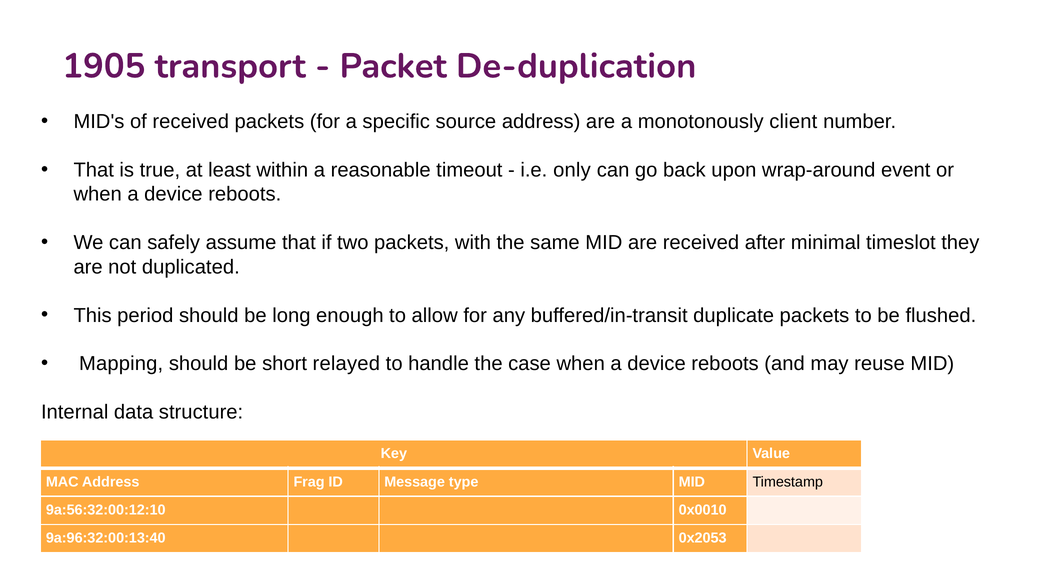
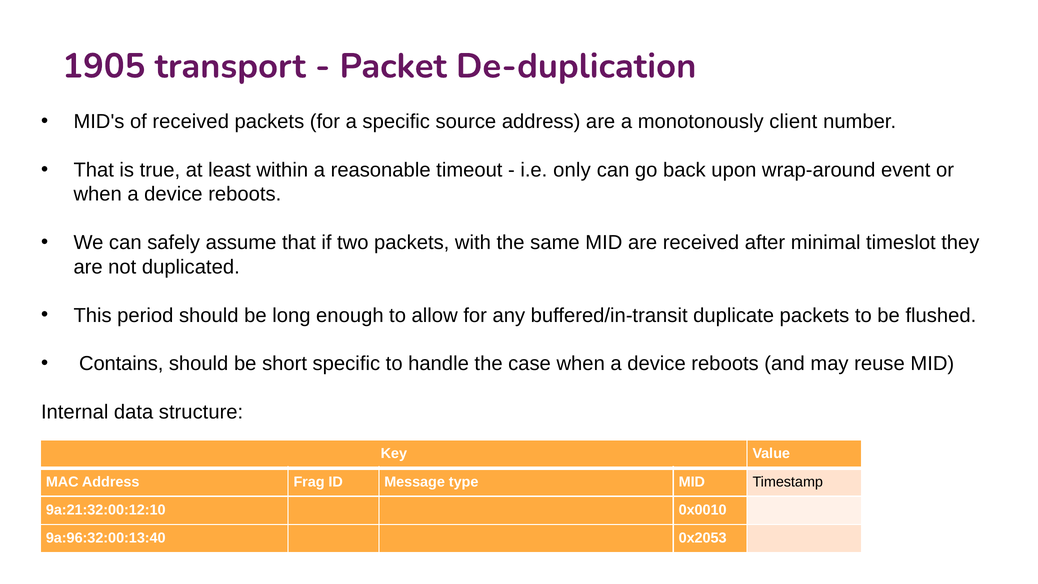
Mapping: Mapping -> Contains
short relayed: relayed -> specific
9a:56:32:00:12:10: 9a:56:32:00:12:10 -> 9a:21:32:00:12:10
